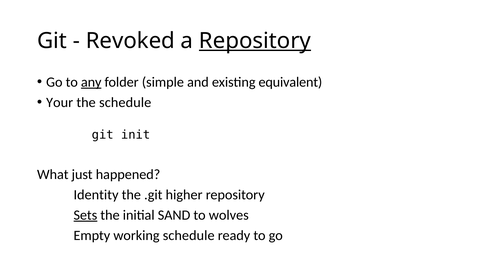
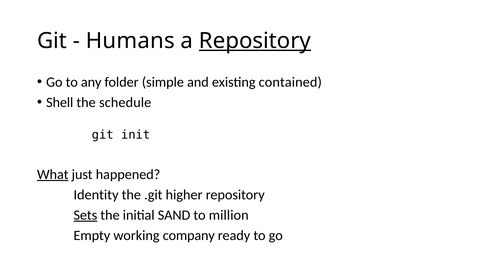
Revoked: Revoked -> Humans
any underline: present -> none
equivalent: equivalent -> contained
Your: Your -> Shell
What underline: none -> present
wolves: wolves -> million
working schedule: schedule -> company
